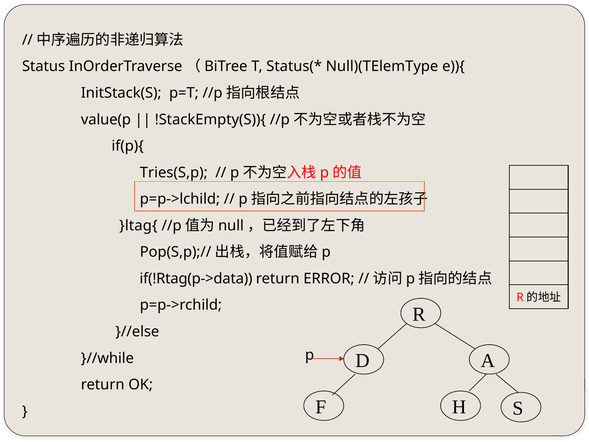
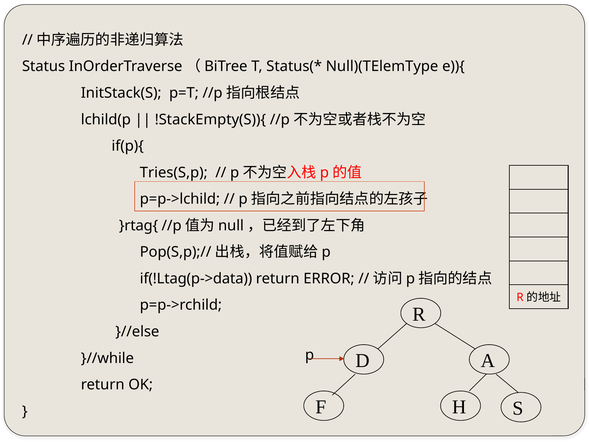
value(p: value(p -> lchild(p
}ltag{: }ltag{ -> }rtag{
if(!Rtag(p->data: if(!Rtag(p->data -> if(!Ltag(p->data
